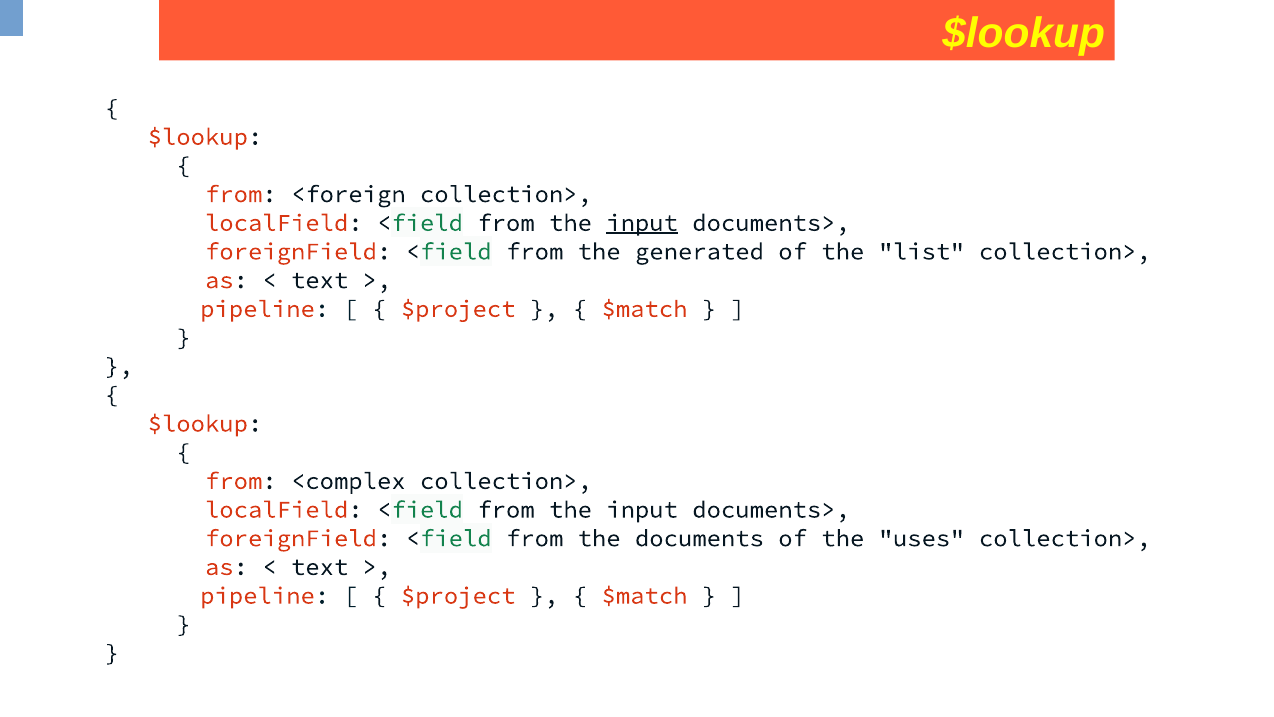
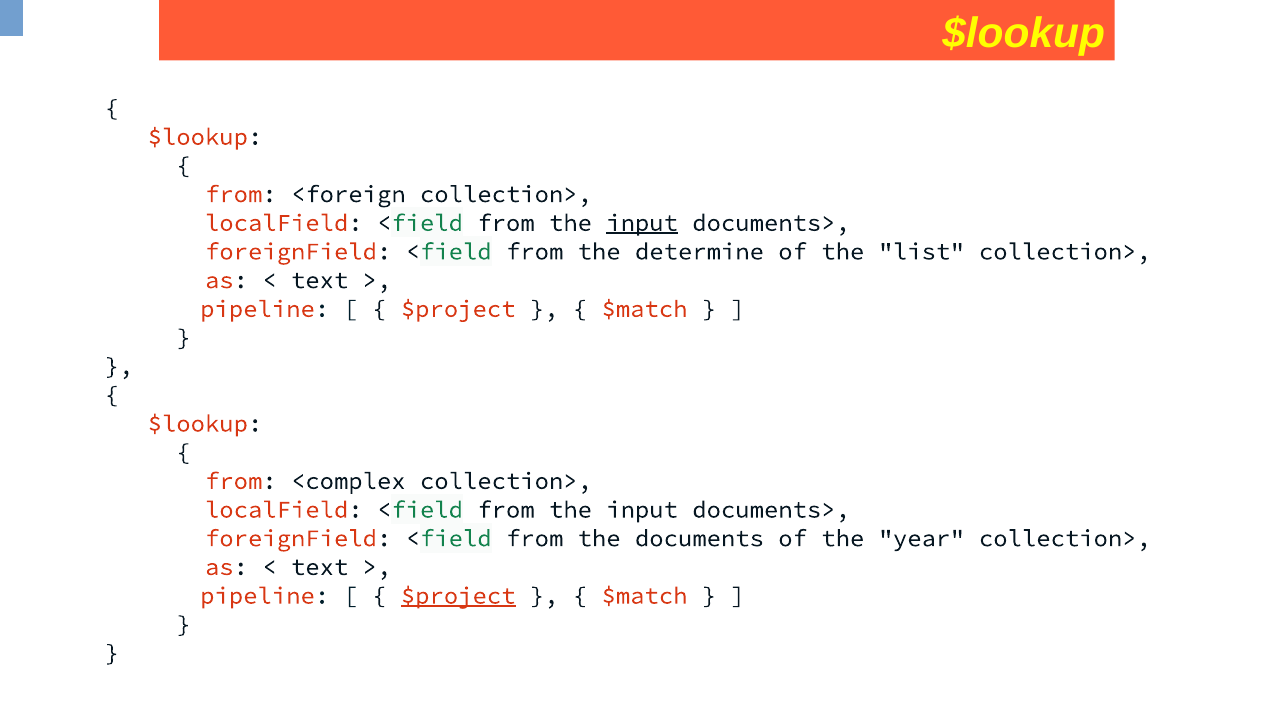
generated: generated -> determine
uses: uses -> year
$project at (458, 595) underline: none -> present
